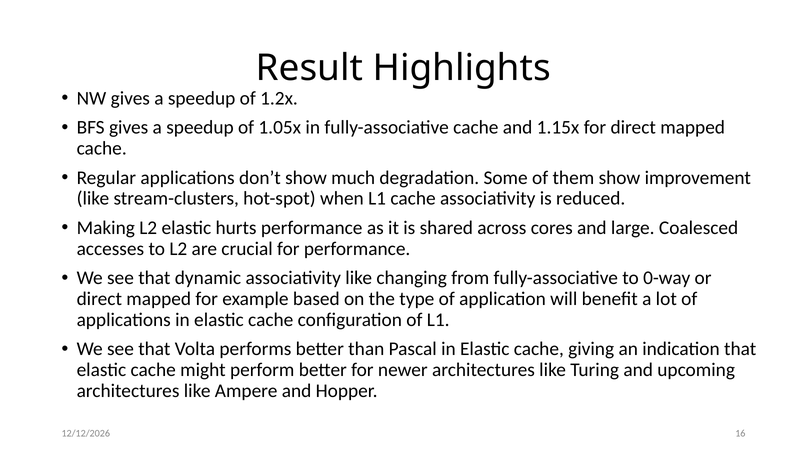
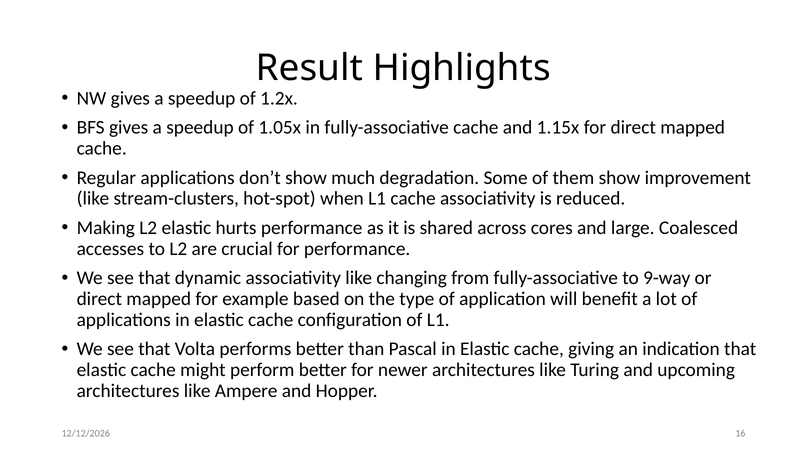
0-way: 0-way -> 9-way
